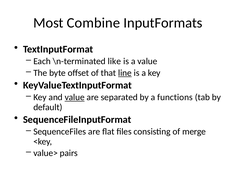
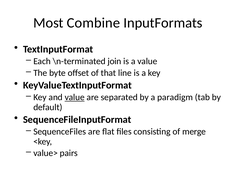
like: like -> join
line underline: present -> none
functions: functions -> paradigm
